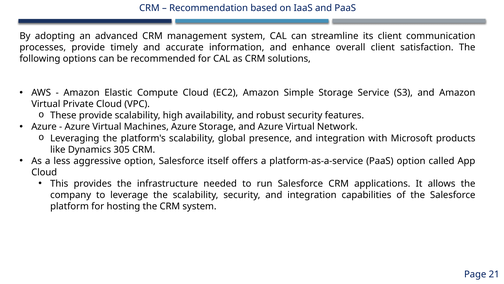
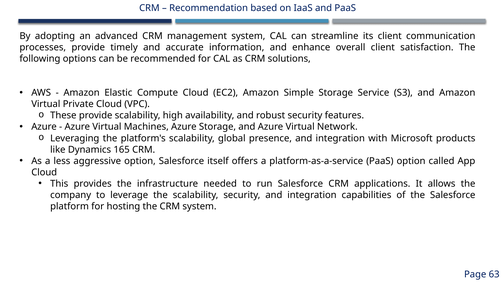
305: 305 -> 165
21: 21 -> 63
